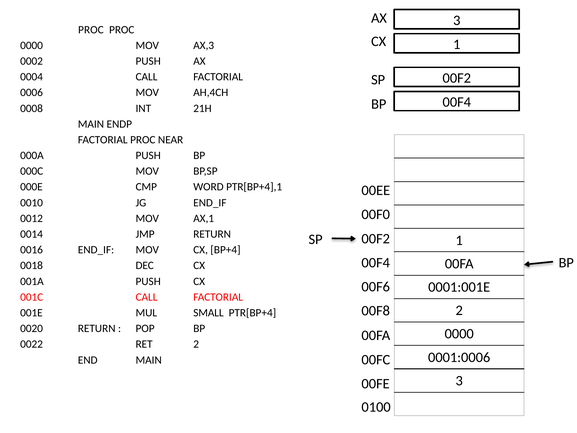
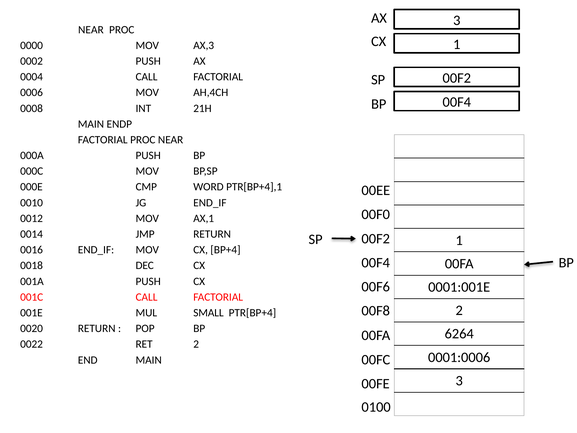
PROC at (91, 30): PROC -> NEAR
0000 at (459, 334): 0000 -> 6264
